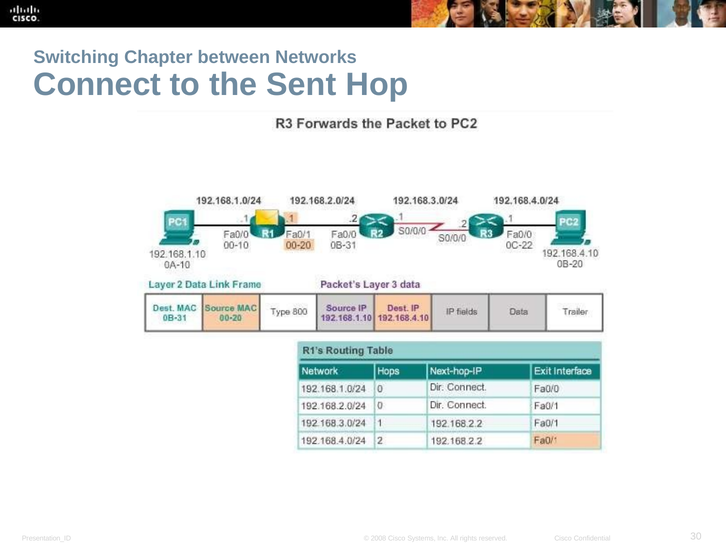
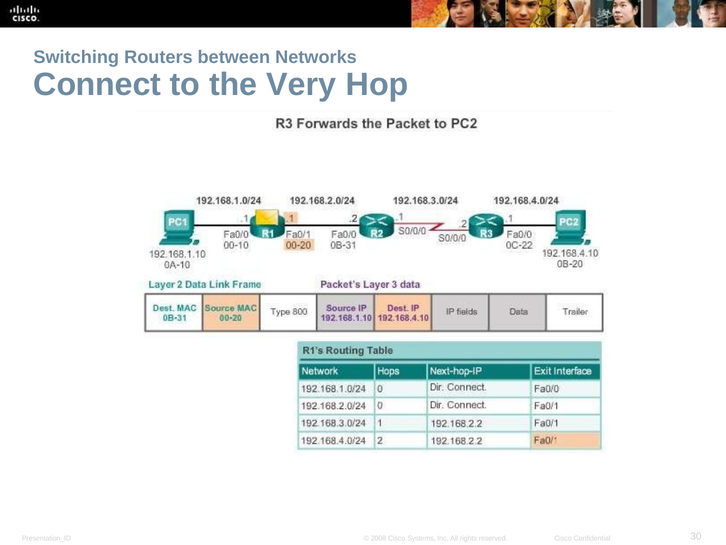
Chapter: Chapter -> Routers
Sent: Sent -> Very
